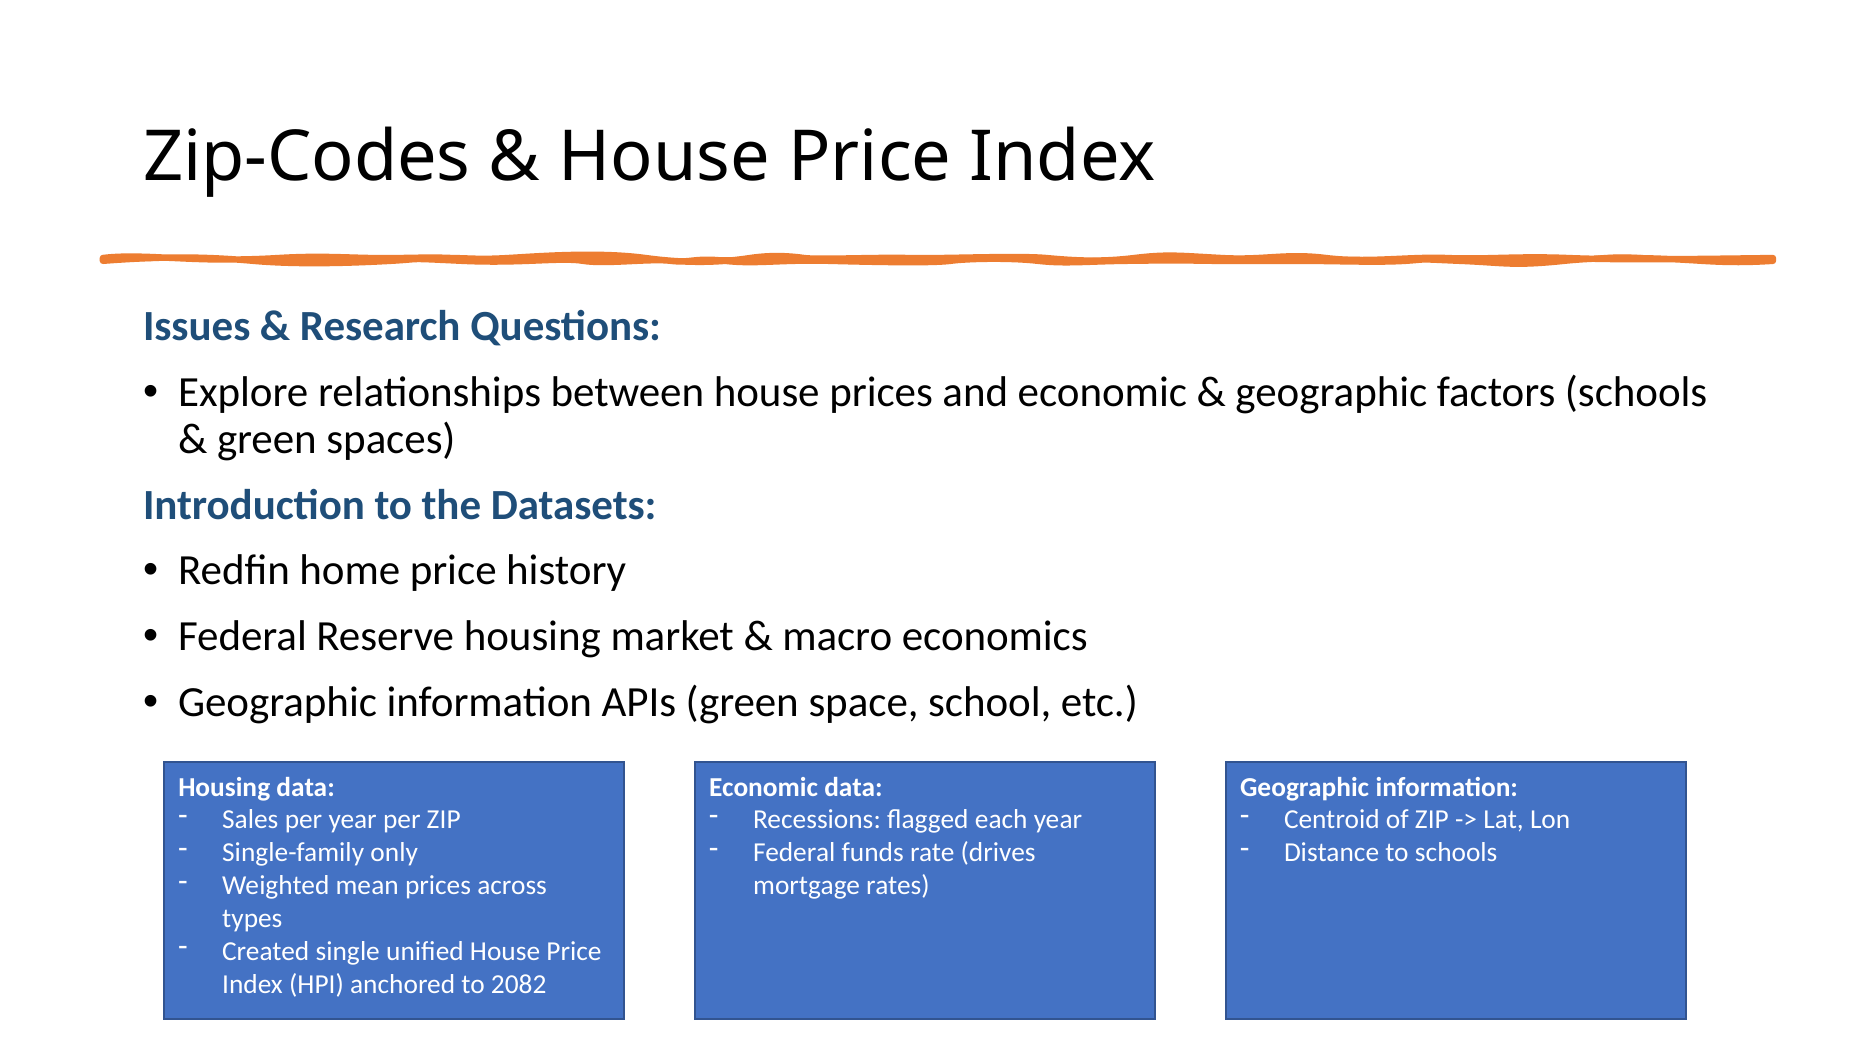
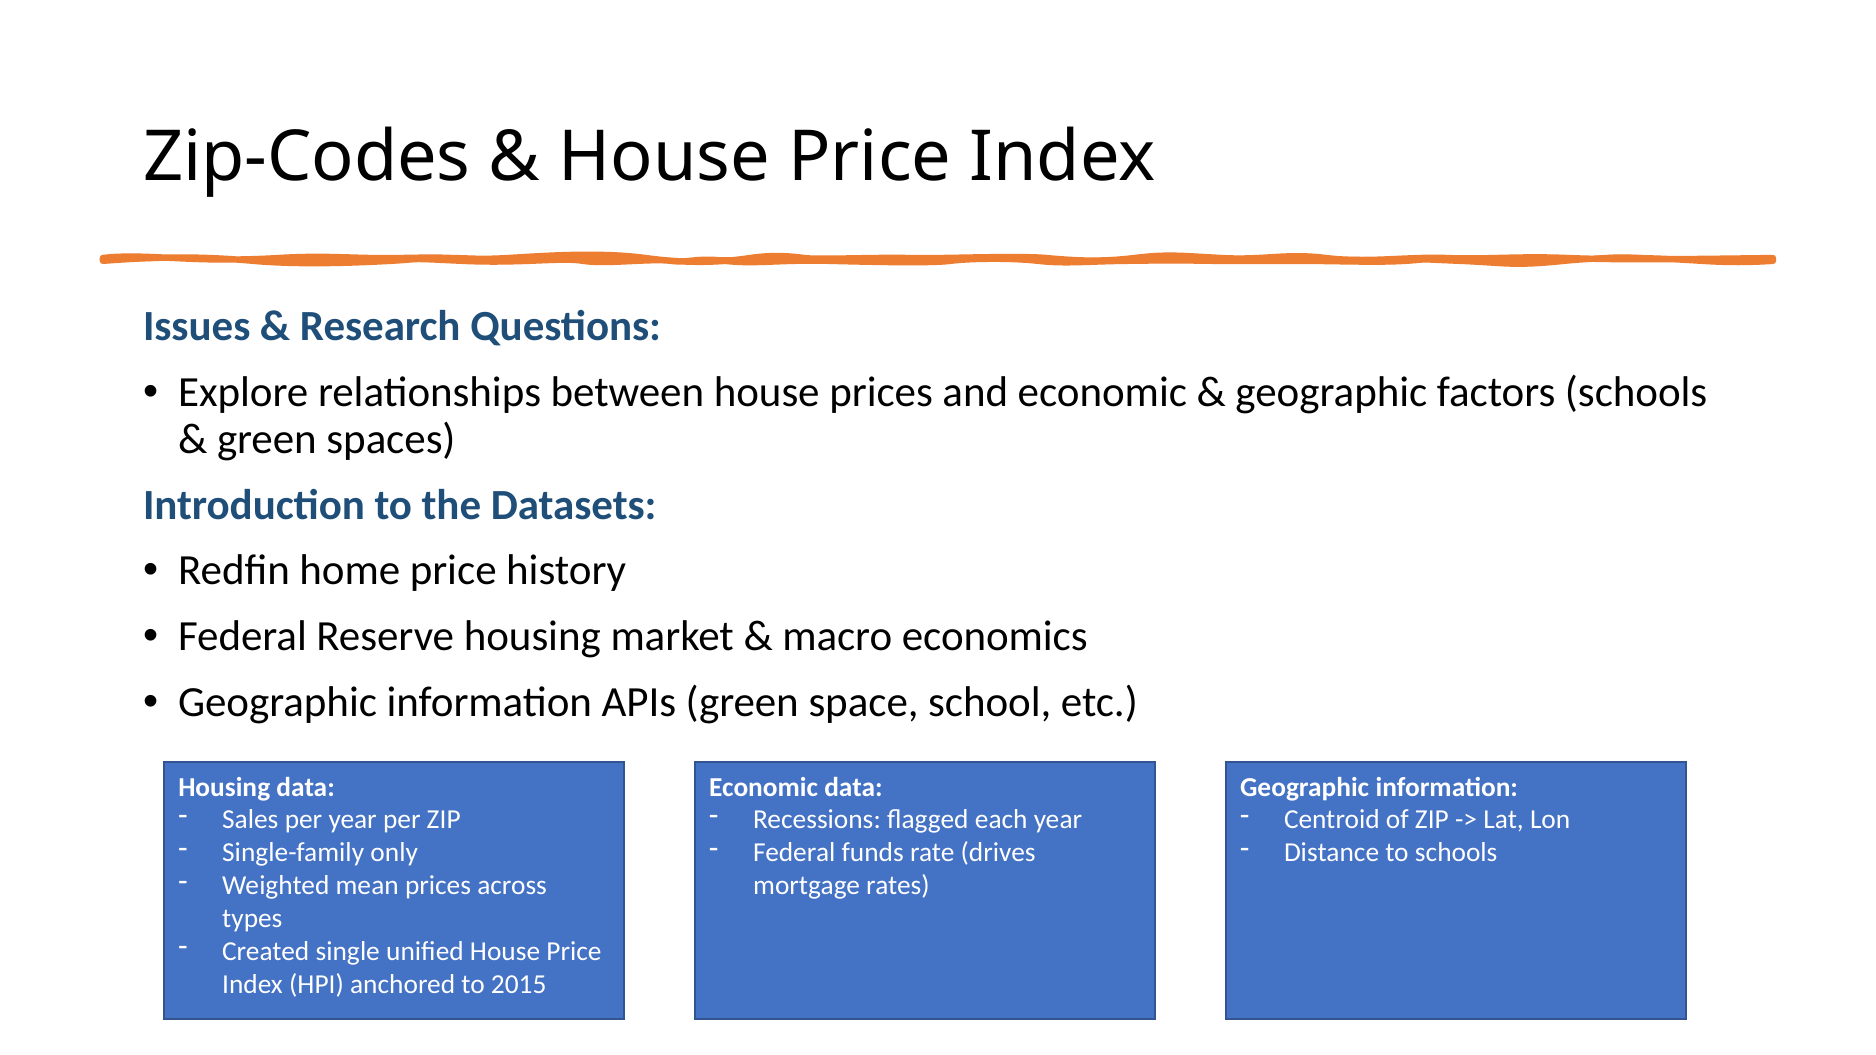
2082: 2082 -> 2015
